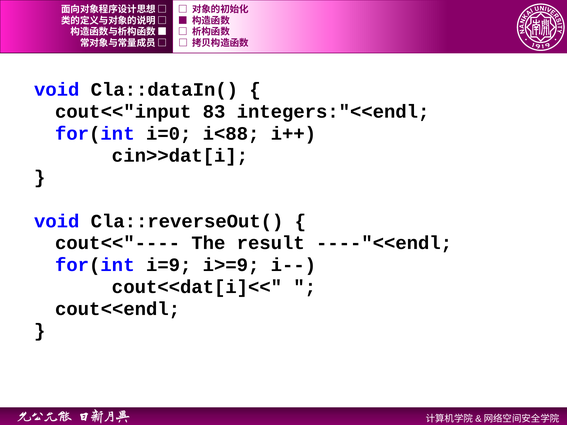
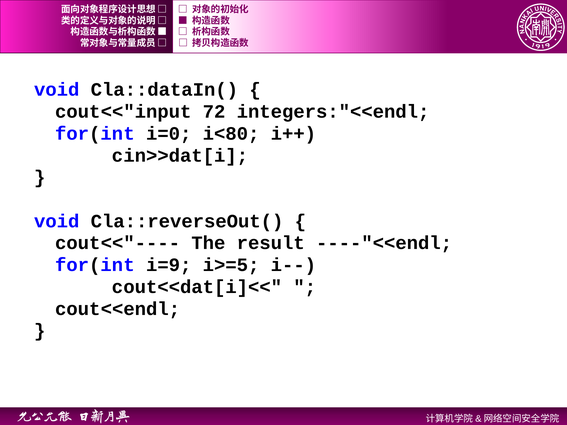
83: 83 -> 72
i<88: i<88 -> i<80
i>=9: i>=9 -> i>=5
